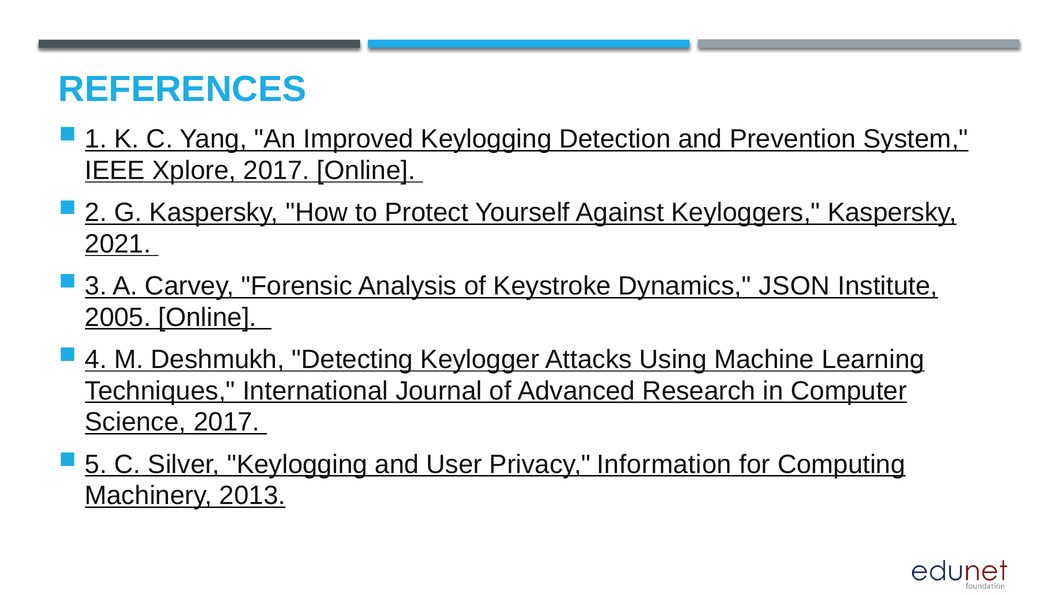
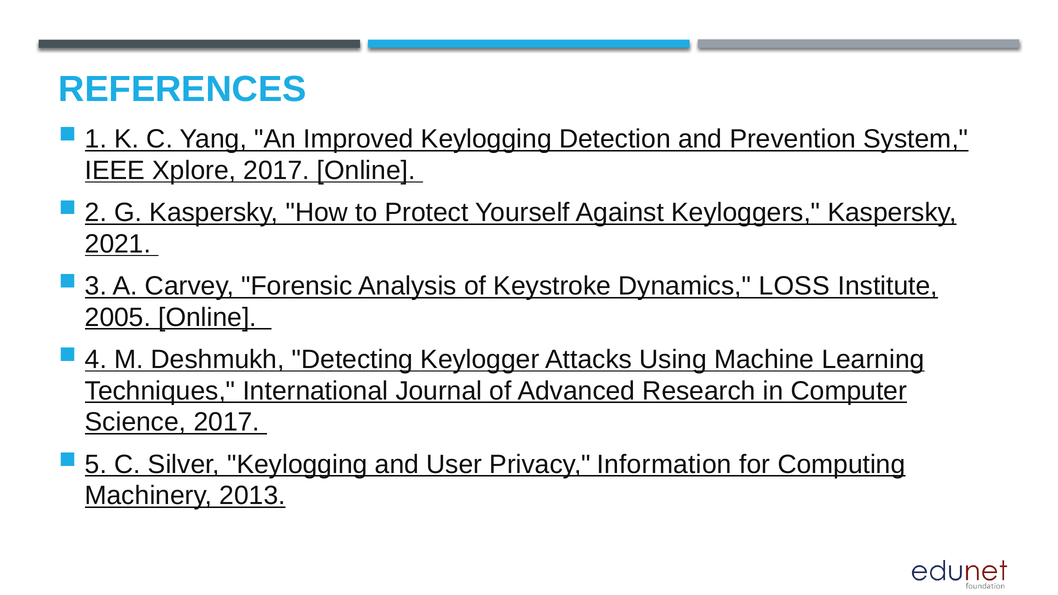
JSON: JSON -> LOSS
